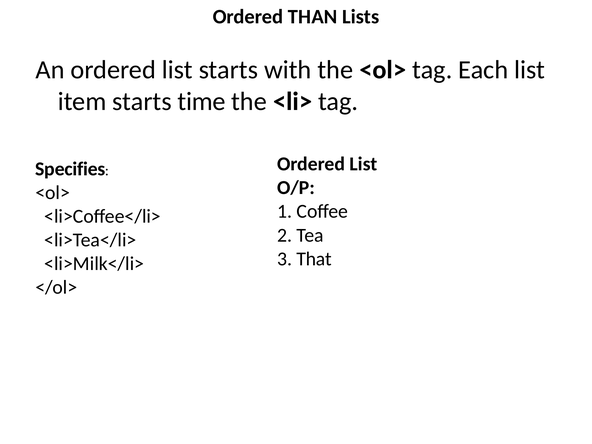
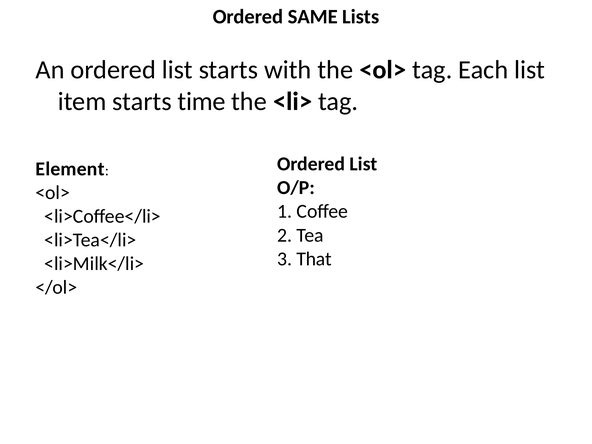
THAN: THAN -> SAME
Specifies: Specifies -> Element
